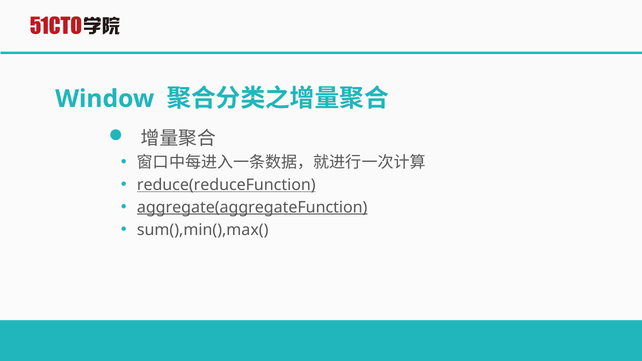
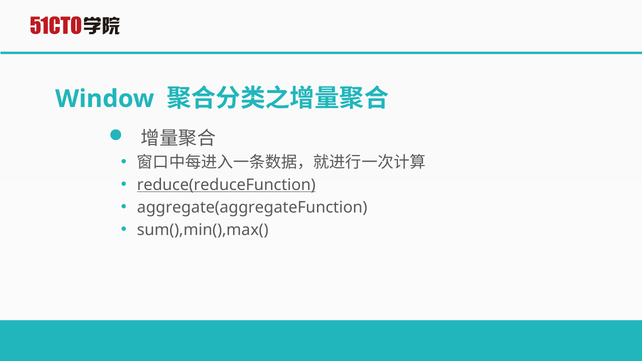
aggregate(aggregateFunction underline: present -> none
